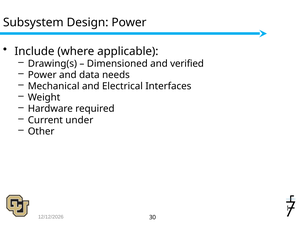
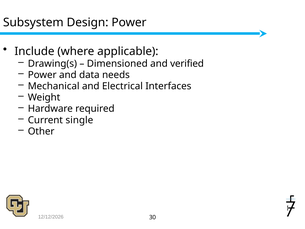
under: under -> single
